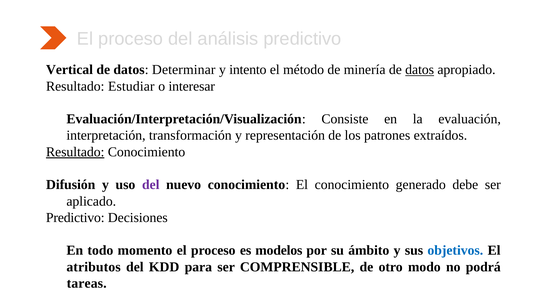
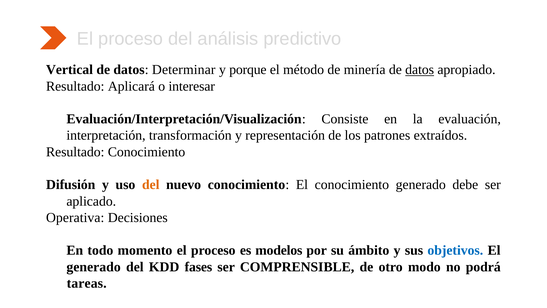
intento: intento -> porque
Estudiar: Estudiar -> Aplicará
Resultado at (75, 152) underline: present -> none
del at (151, 185) colour: purple -> orange
Predictivo at (75, 217): Predictivo -> Operativa
atributos at (94, 267): atributos -> generado
para: para -> fases
